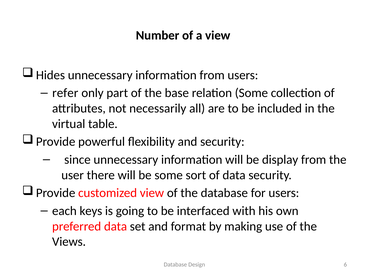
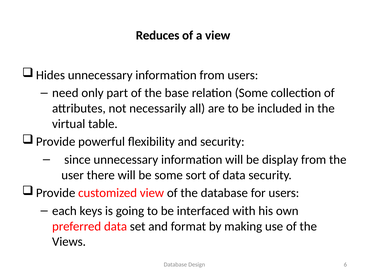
Number: Number -> Reduces
refer: refer -> need
